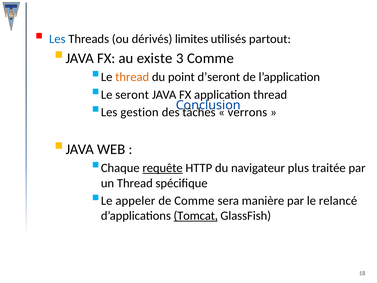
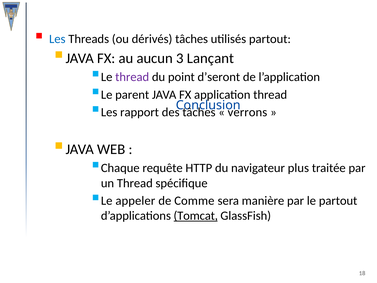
dérivés limites: limites -> tâches
existe: existe -> aucun
3 Comme: Comme -> Lançant
thread at (132, 77) colour: orange -> purple
seront: seront -> parent
gestion: gestion -> rapport
requête underline: present -> none
le relancé: relancé -> partout
